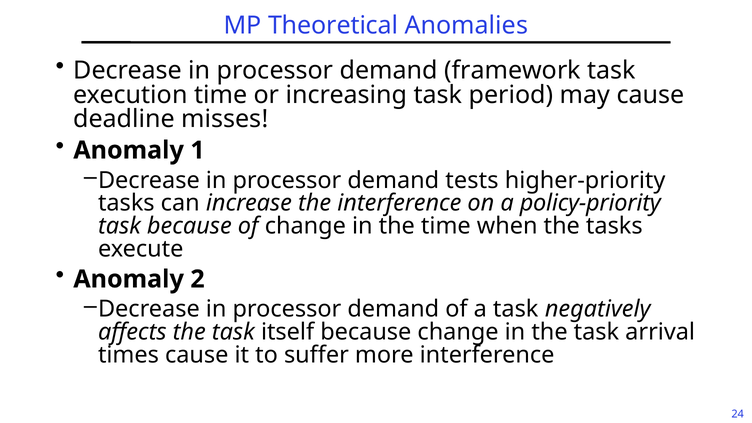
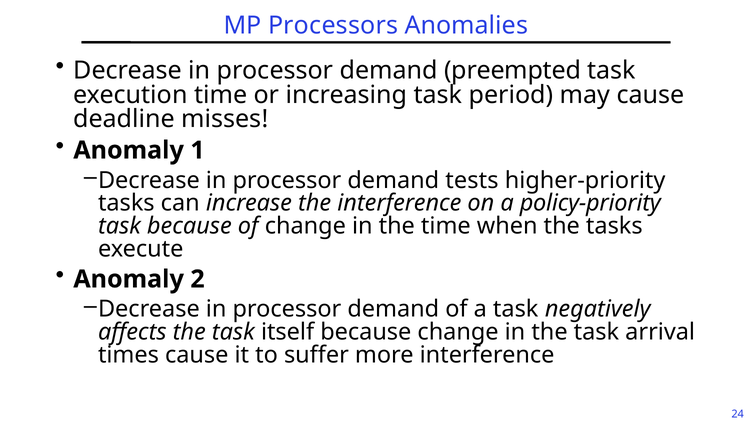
Theoretical: Theoretical -> Processors
framework: framework -> preempted
